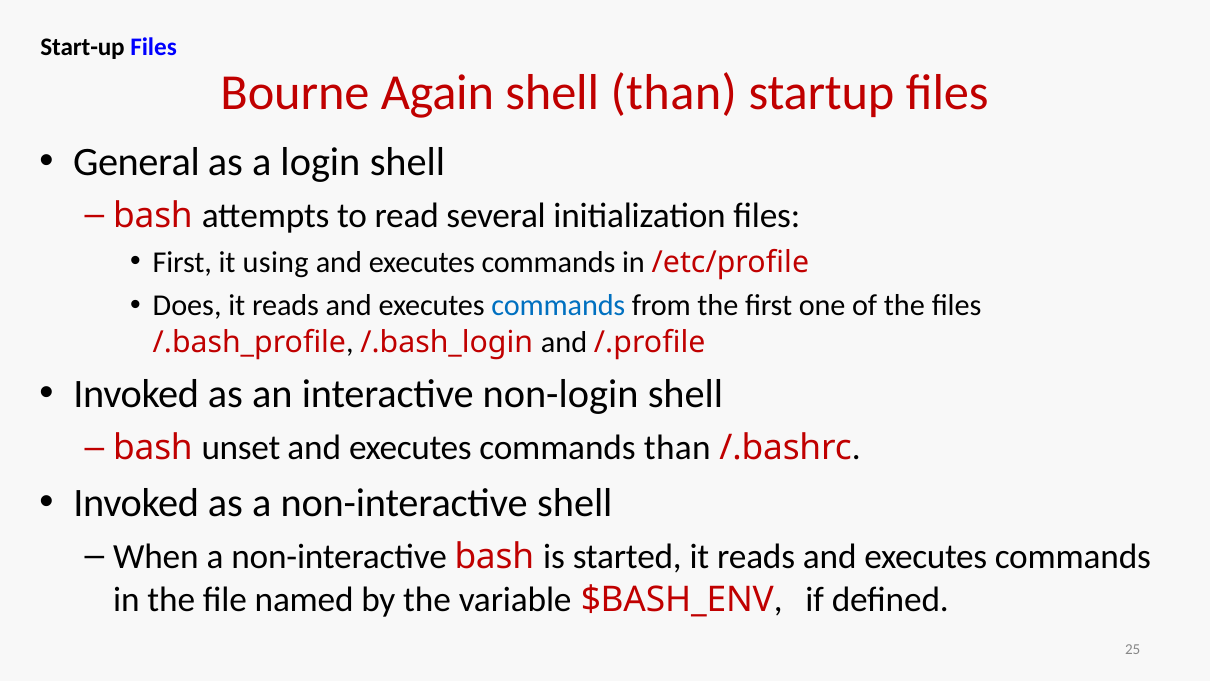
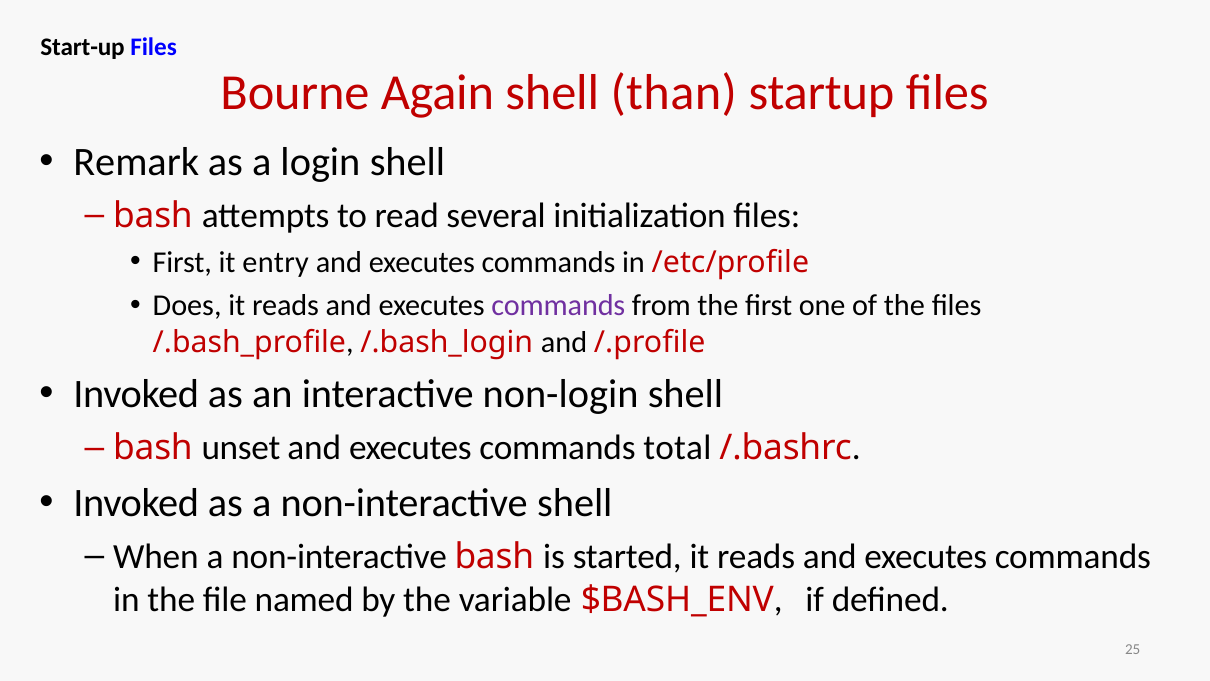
General: General -> Remark
using: using -> entry
commands at (558, 306) colour: blue -> purple
commands than: than -> total
